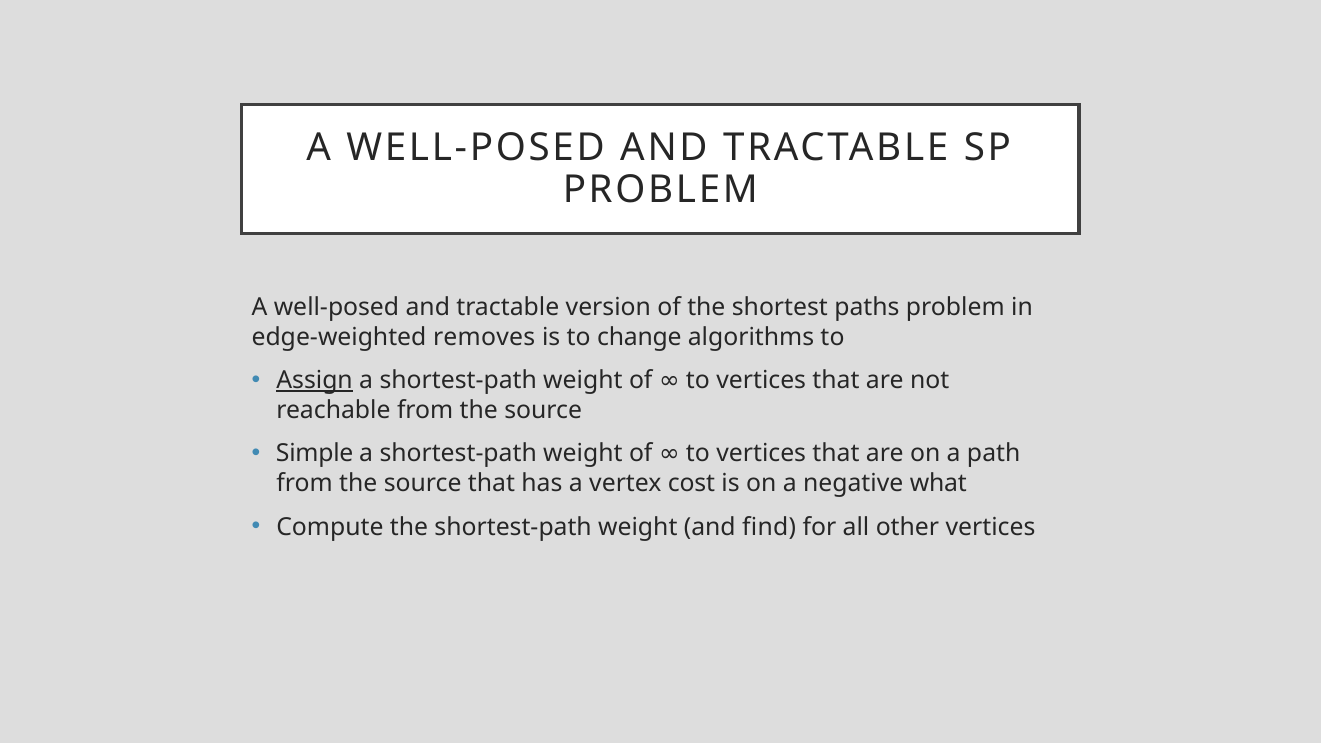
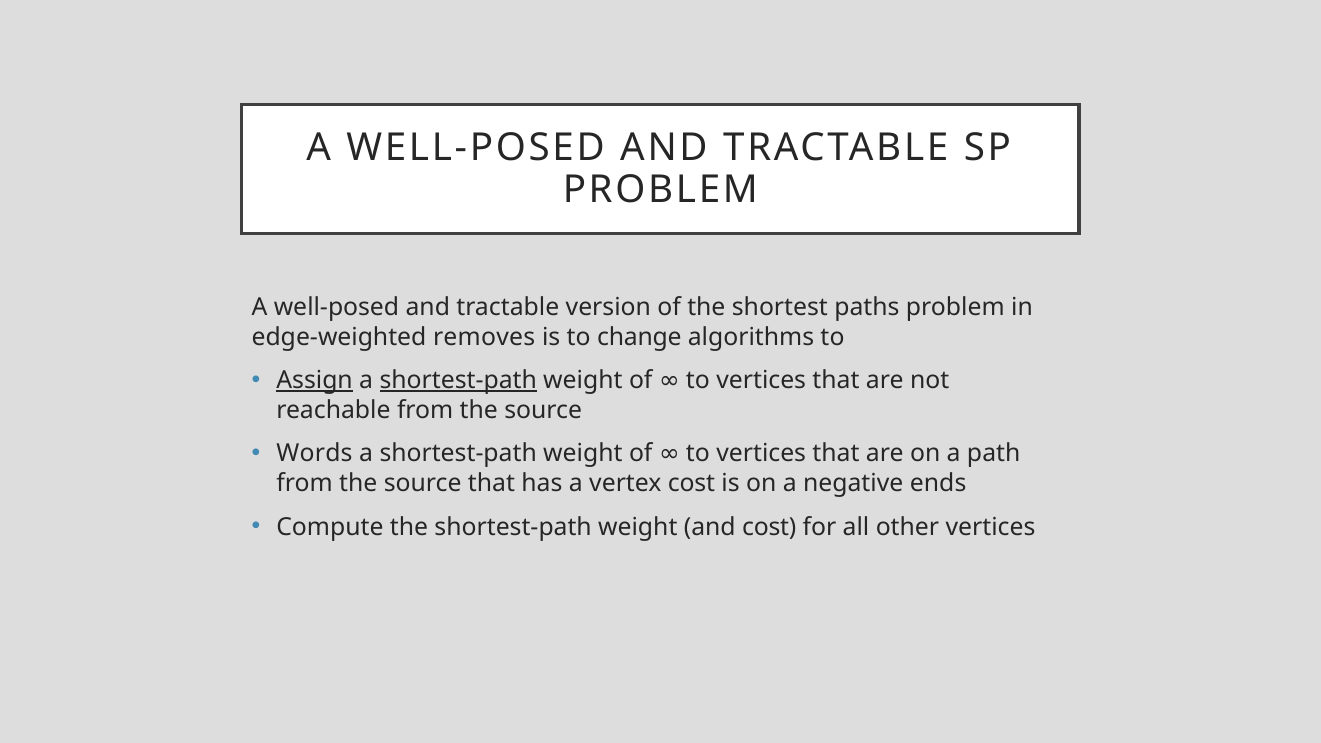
shortest-path at (458, 381) underline: none -> present
Simple: Simple -> Words
what: what -> ends
and find: find -> cost
